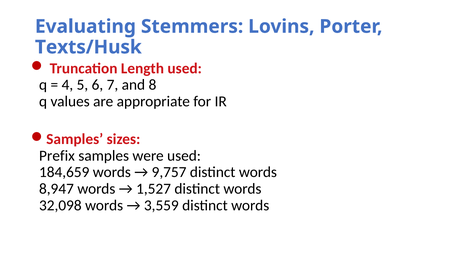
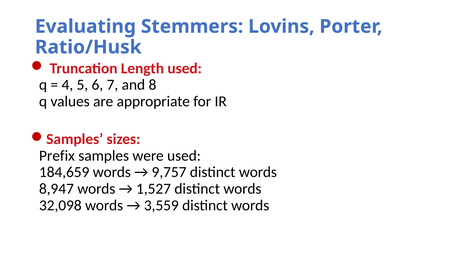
Texts/Husk: Texts/Husk -> Ratio/Husk
